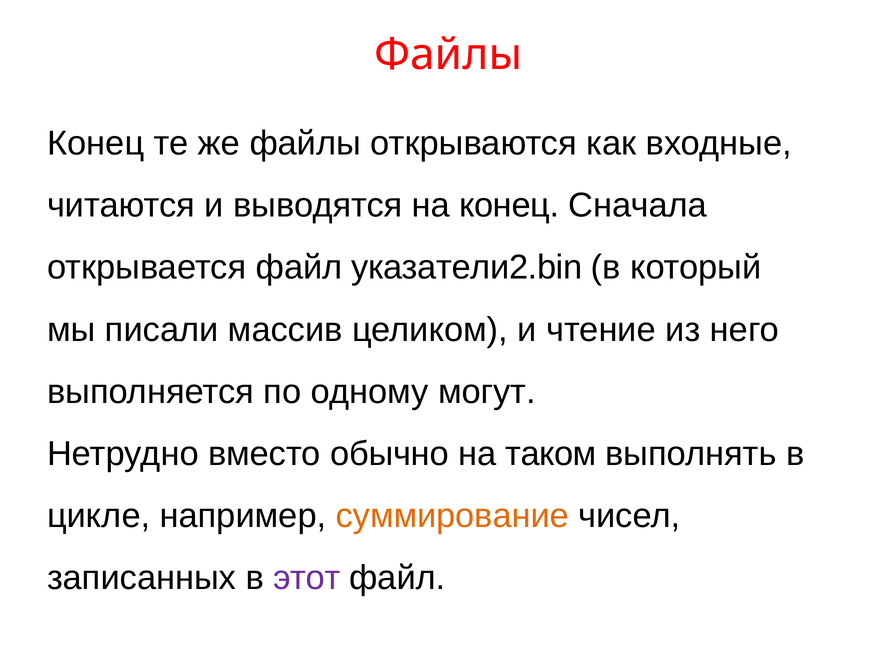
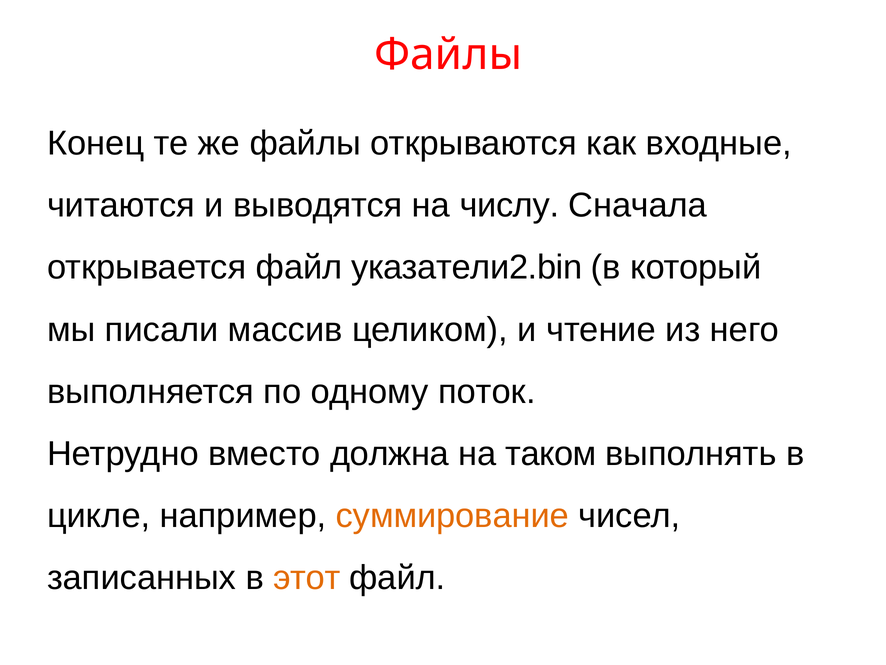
на конец: конец -> числу
могут: могут -> поток
обычно: обычно -> должна
этот colour: purple -> orange
